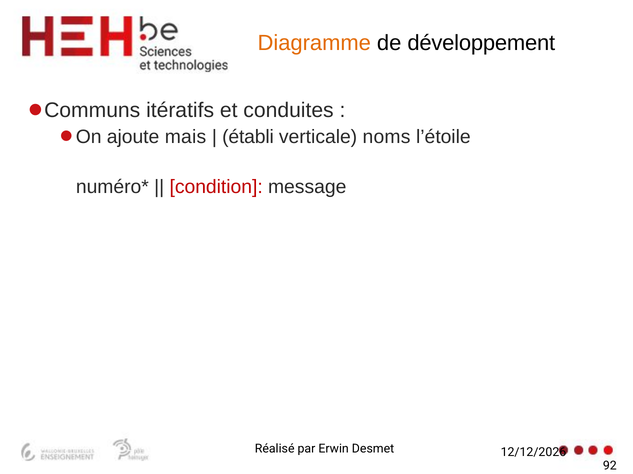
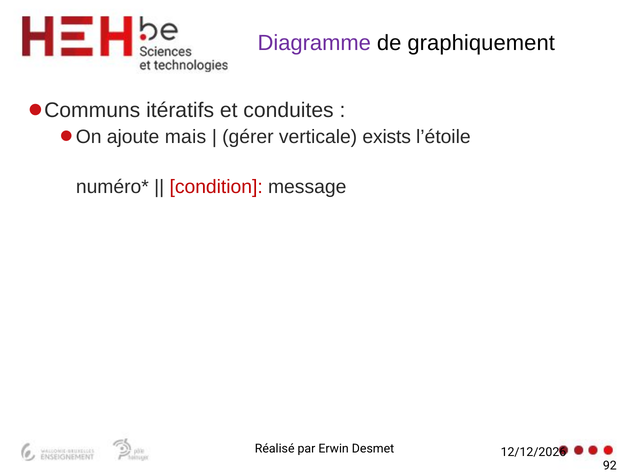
Diagramme colour: orange -> purple
développement: développement -> graphiquement
établi: établi -> gérer
noms: noms -> exists
